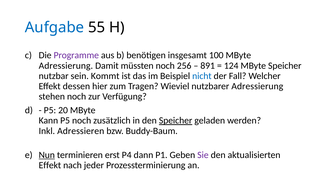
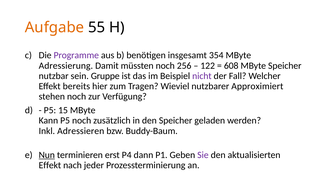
Aufgabe colour: blue -> orange
100: 100 -> 354
891: 891 -> 122
124: 124 -> 608
Kommt: Kommt -> Gruppe
nicht colour: blue -> purple
dessen: dessen -> bereits
nutzbarer Adressierung: Adressierung -> Approximiert
20: 20 -> 15
Speicher at (176, 121) underline: present -> none
